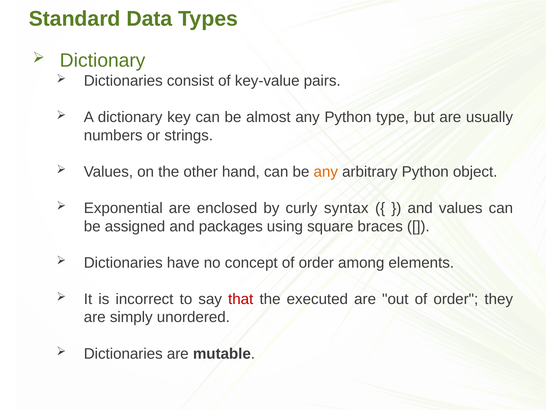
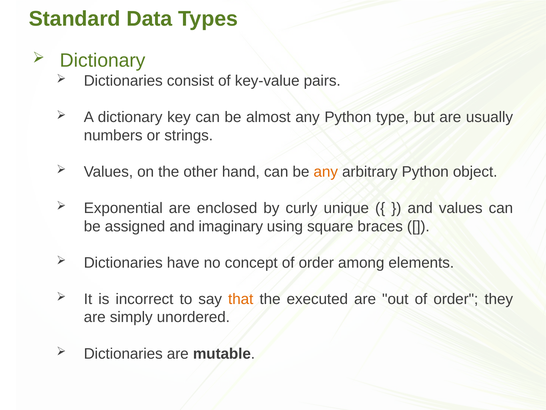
syntax: syntax -> unique
packages: packages -> imaginary
that colour: red -> orange
